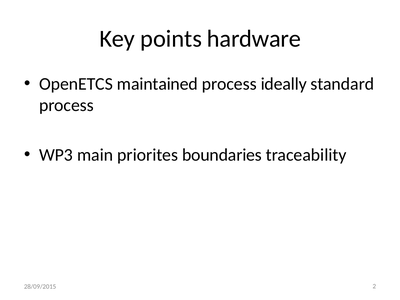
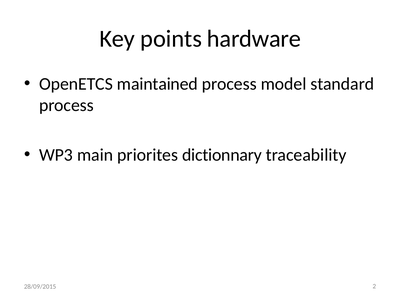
ideally: ideally -> model
boundaries: boundaries -> dictionnary
